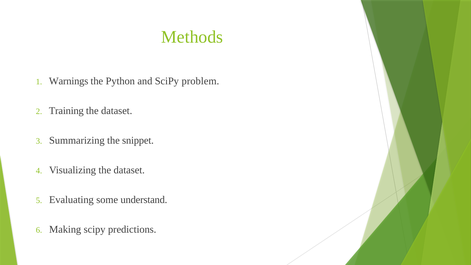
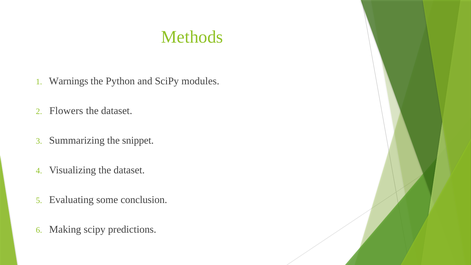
problem: problem -> modules
Training: Training -> Flowers
understand: understand -> conclusion
